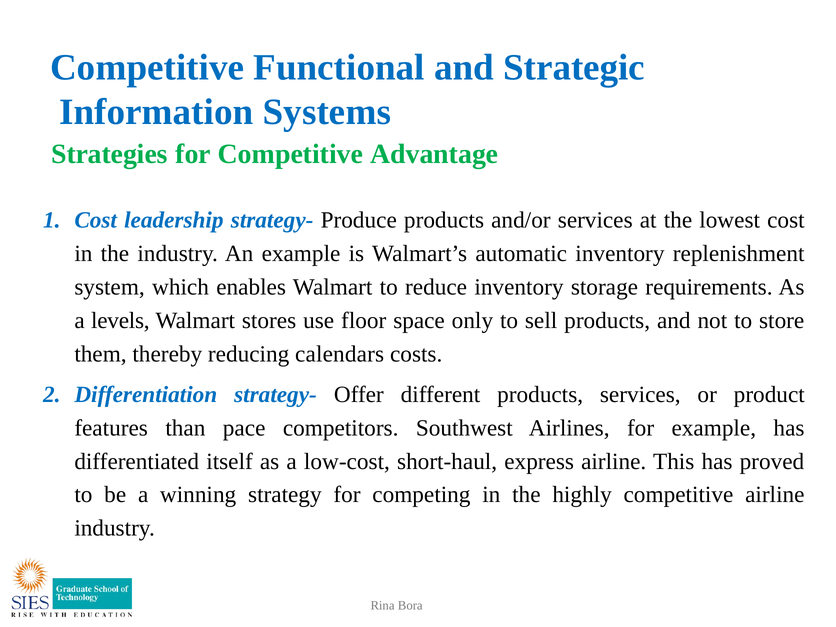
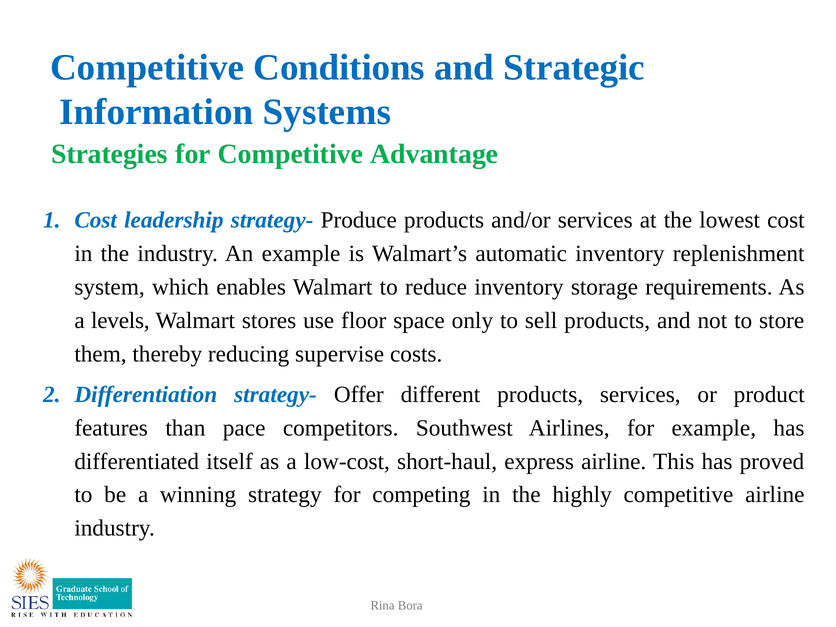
Functional: Functional -> Conditions
calendars: calendars -> supervise
